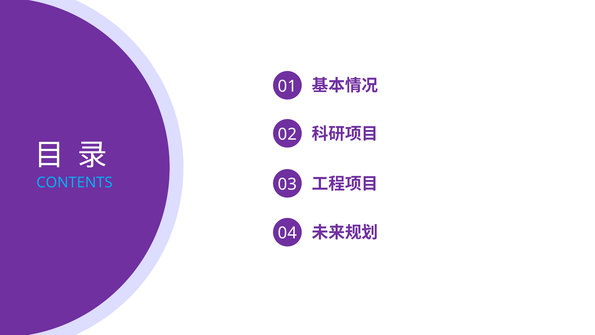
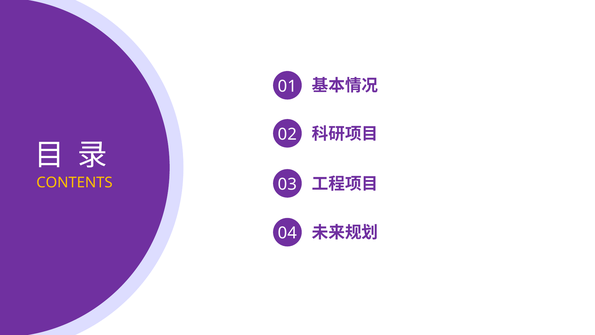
CONTENTS colour: light blue -> yellow
